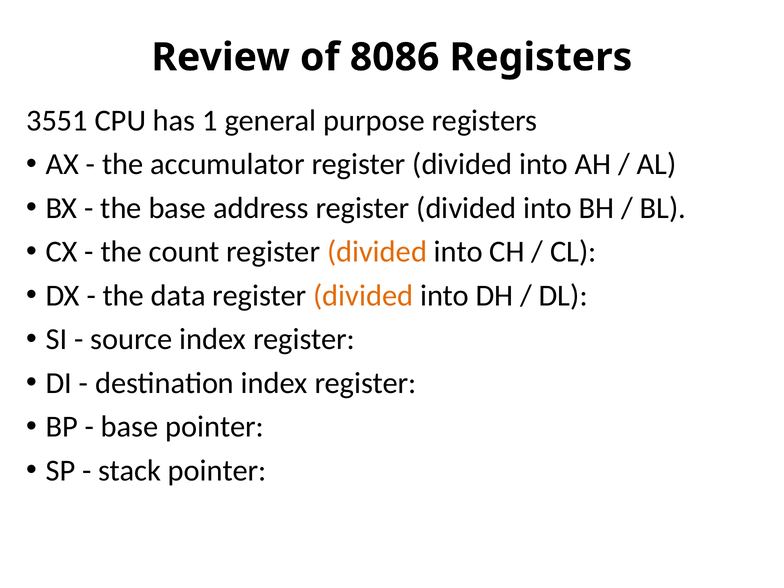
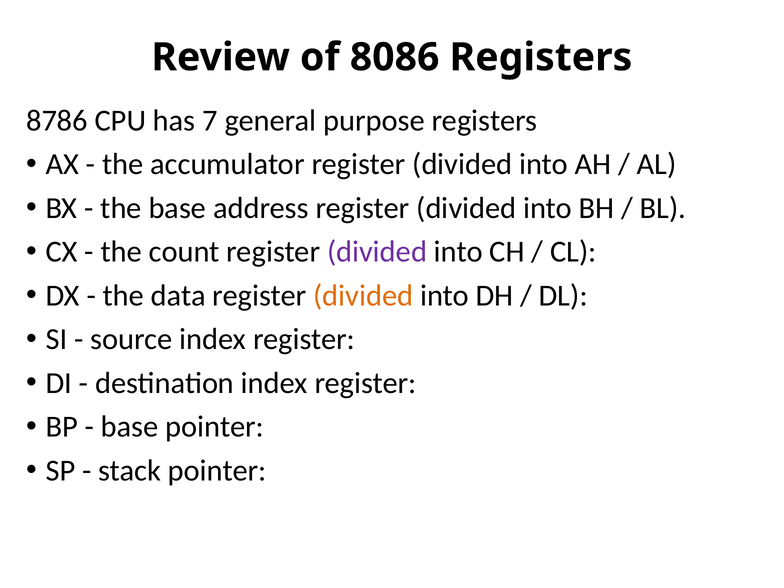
3551: 3551 -> 8786
1: 1 -> 7
divided at (377, 252) colour: orange -> purple
